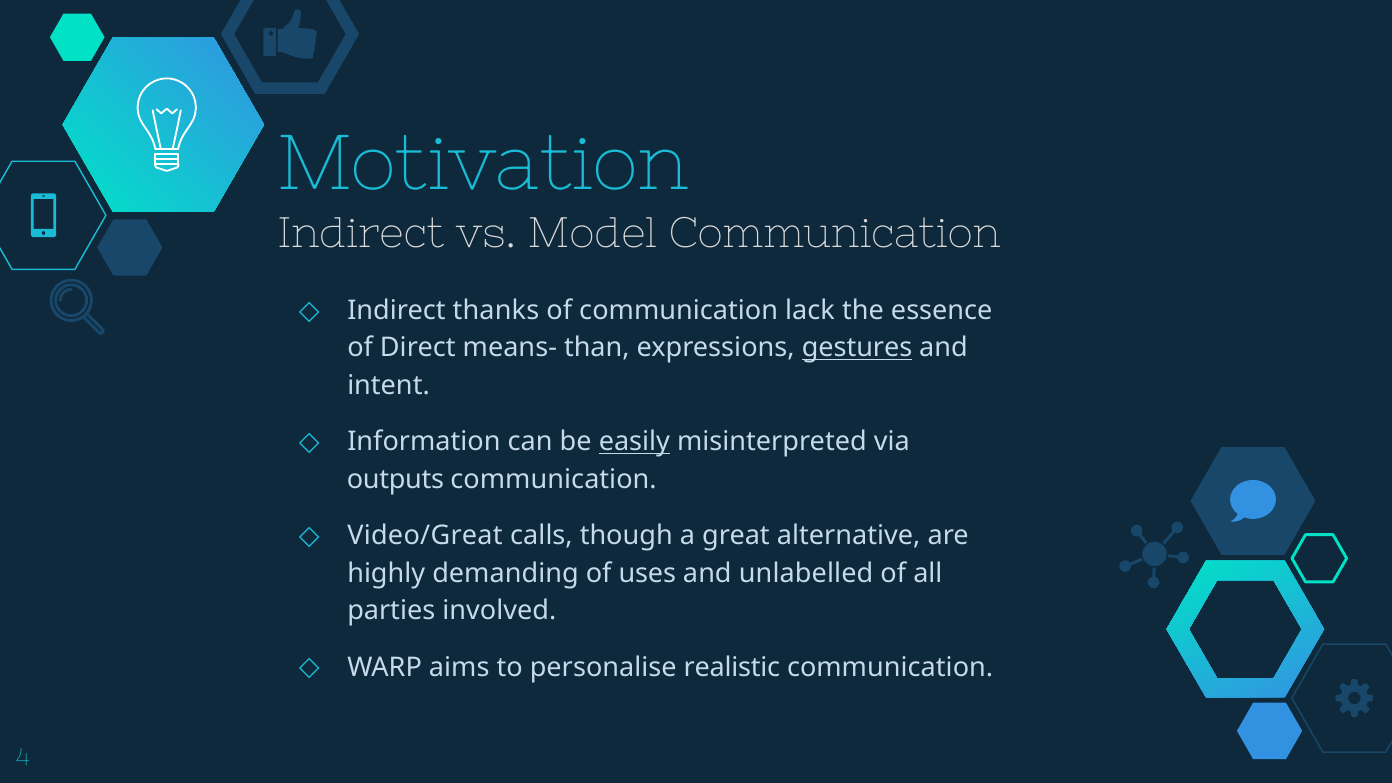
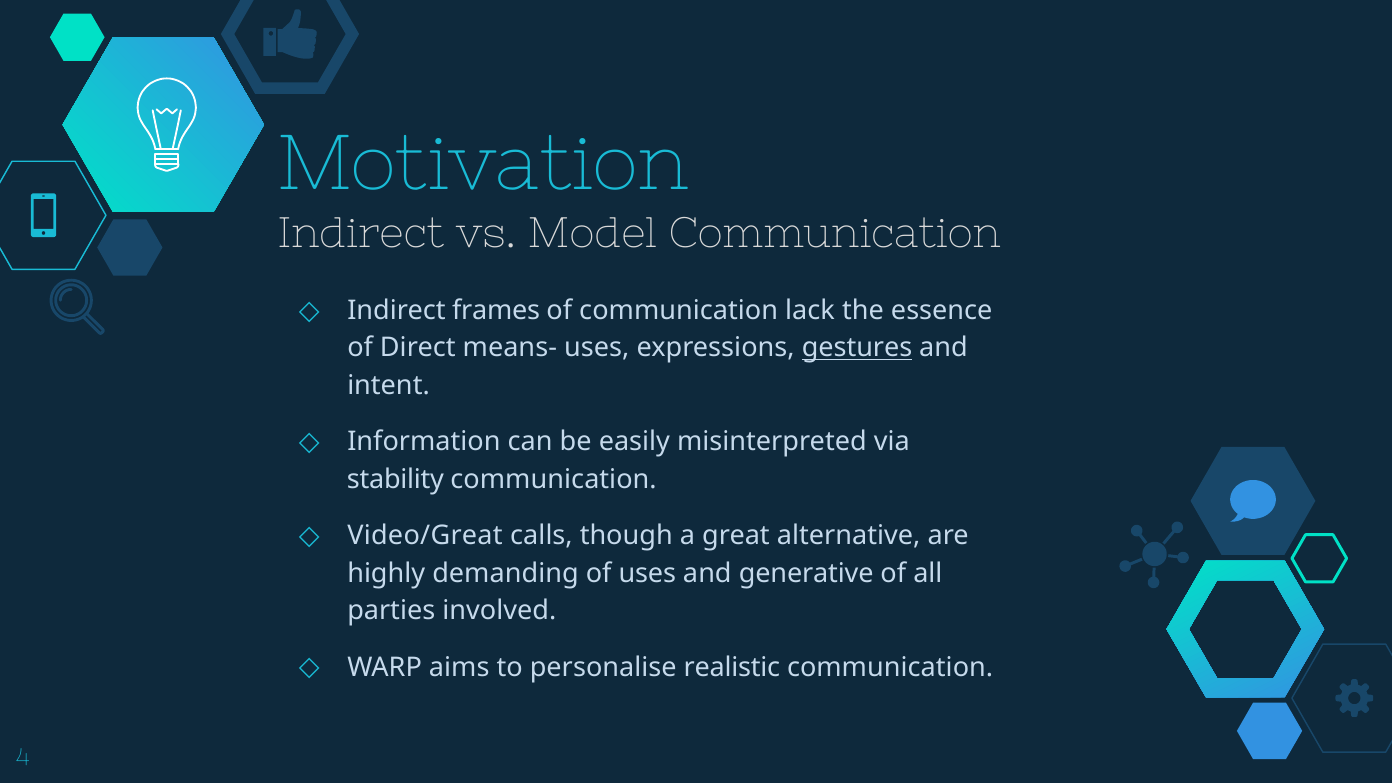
thanks: thanks -> frames
means- than: than -> uses
easily underline: present -> none
outputs: outputs -> stability
unlabelled: unlabelled -> generative
